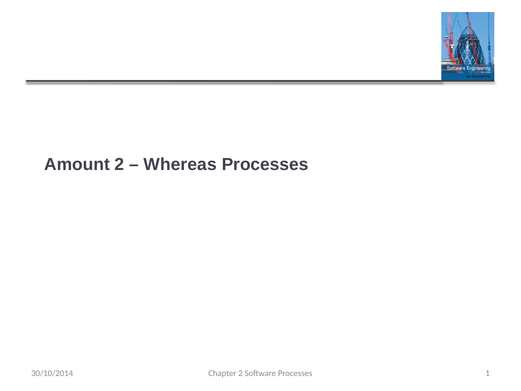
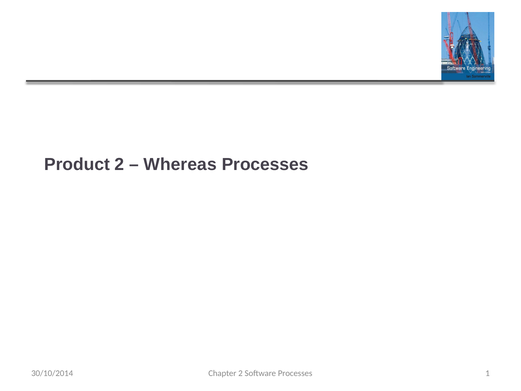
Amount: Amount -> Product
